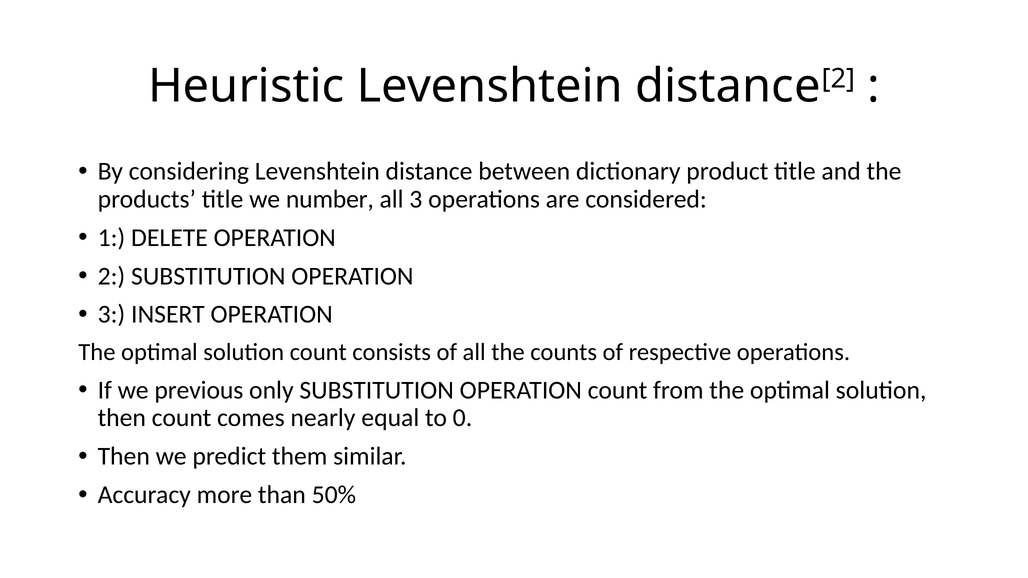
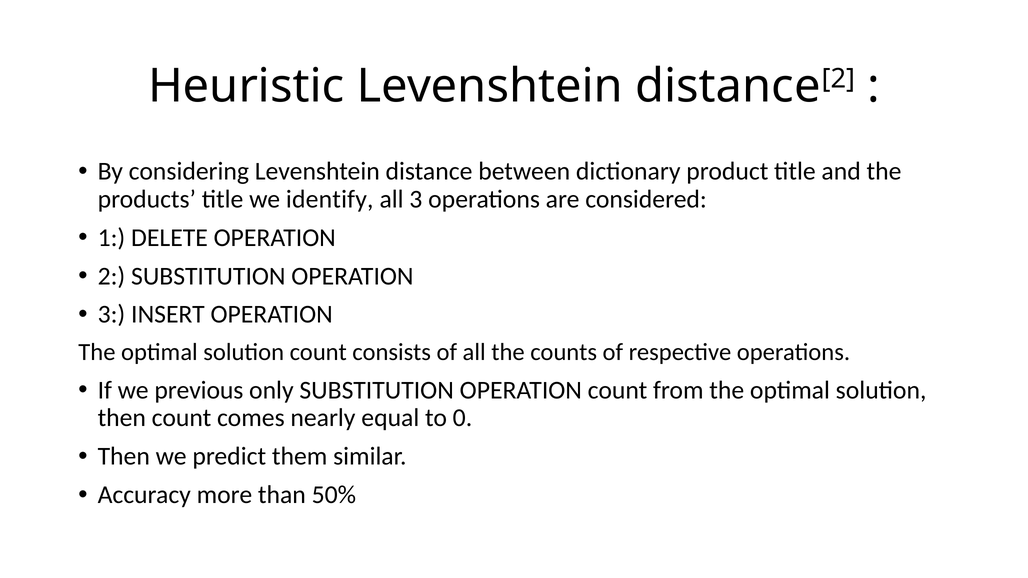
number: number -> identify
